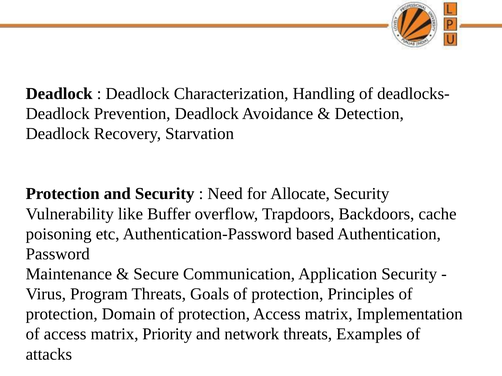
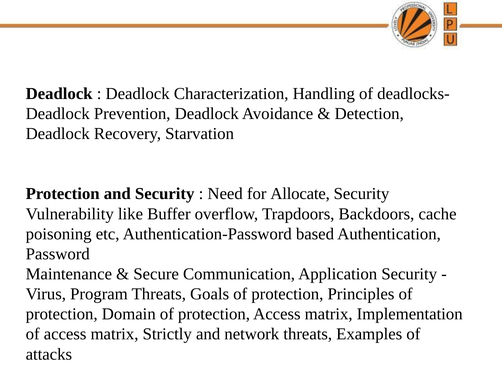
Priority: Priority -> Strictly
